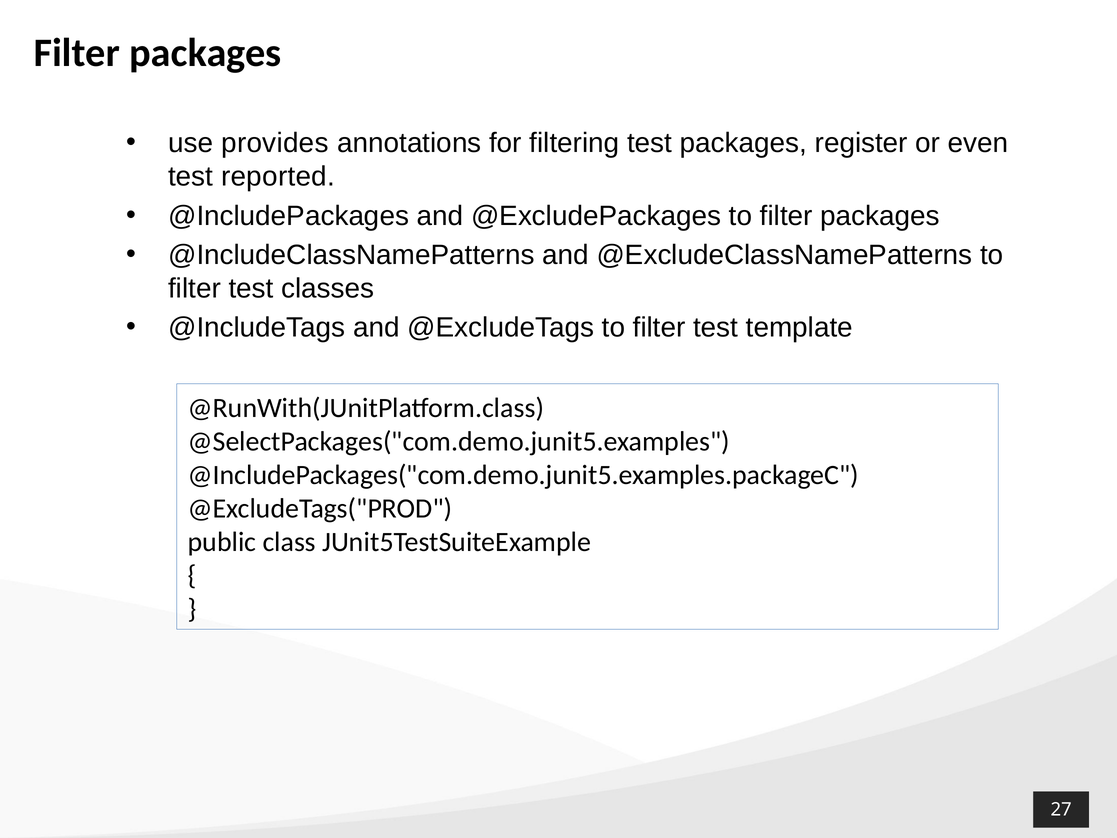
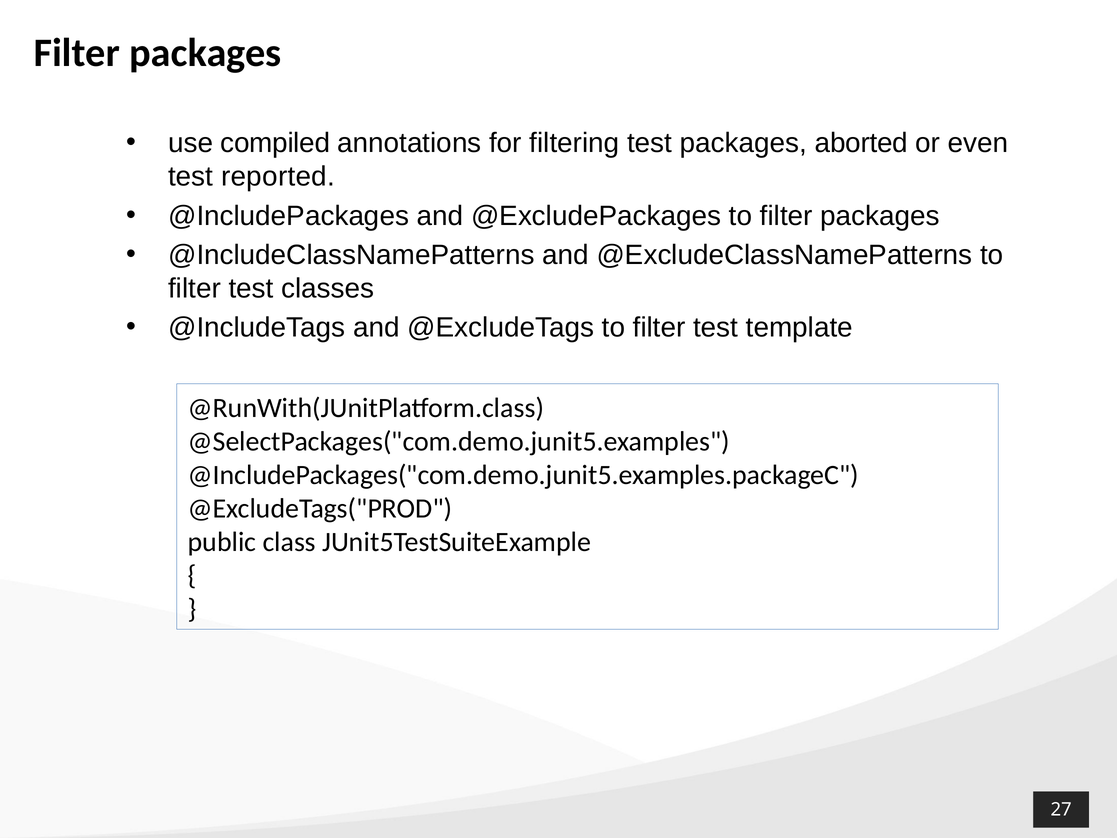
provides: provides -> compiled
register: register -> aborted
